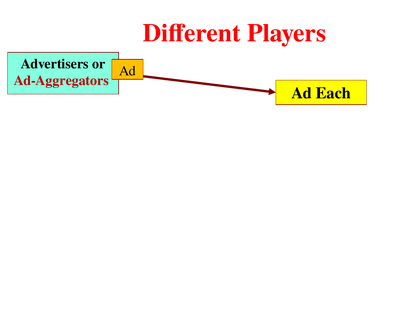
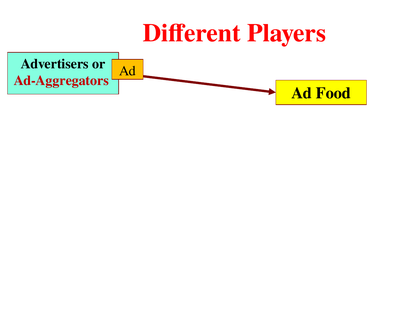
Each: Each -> Food
